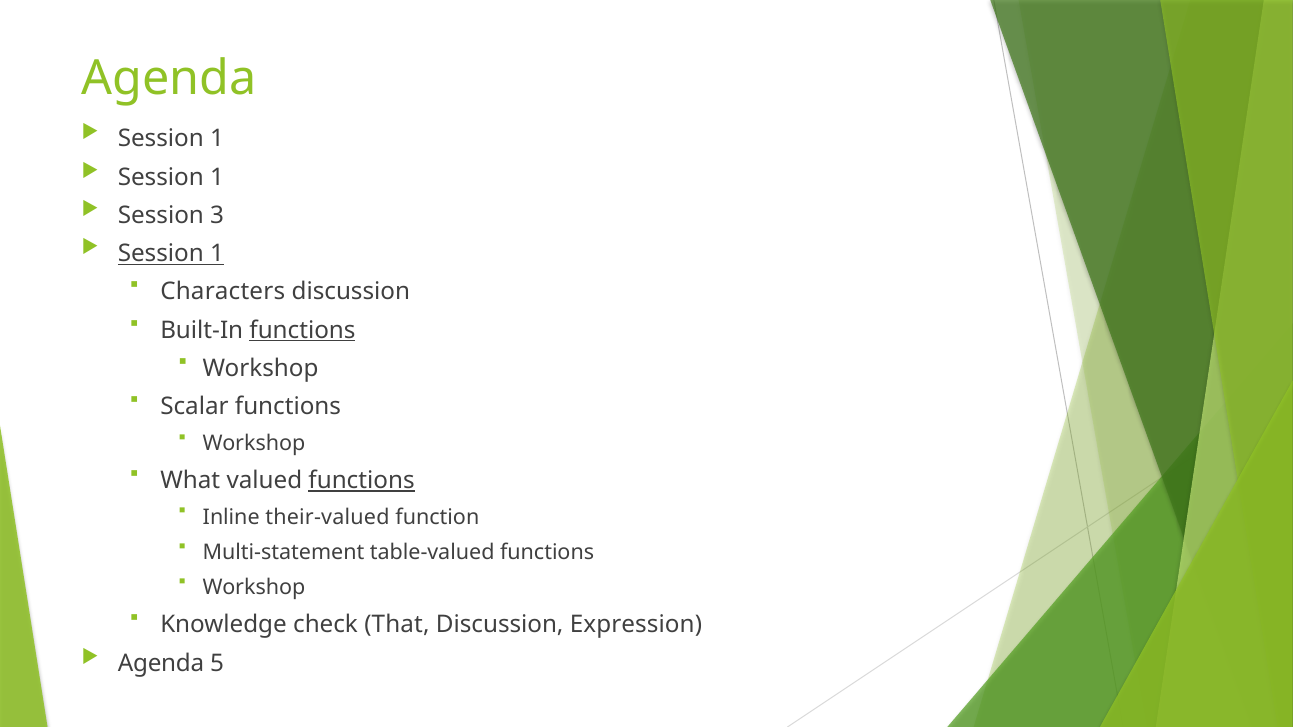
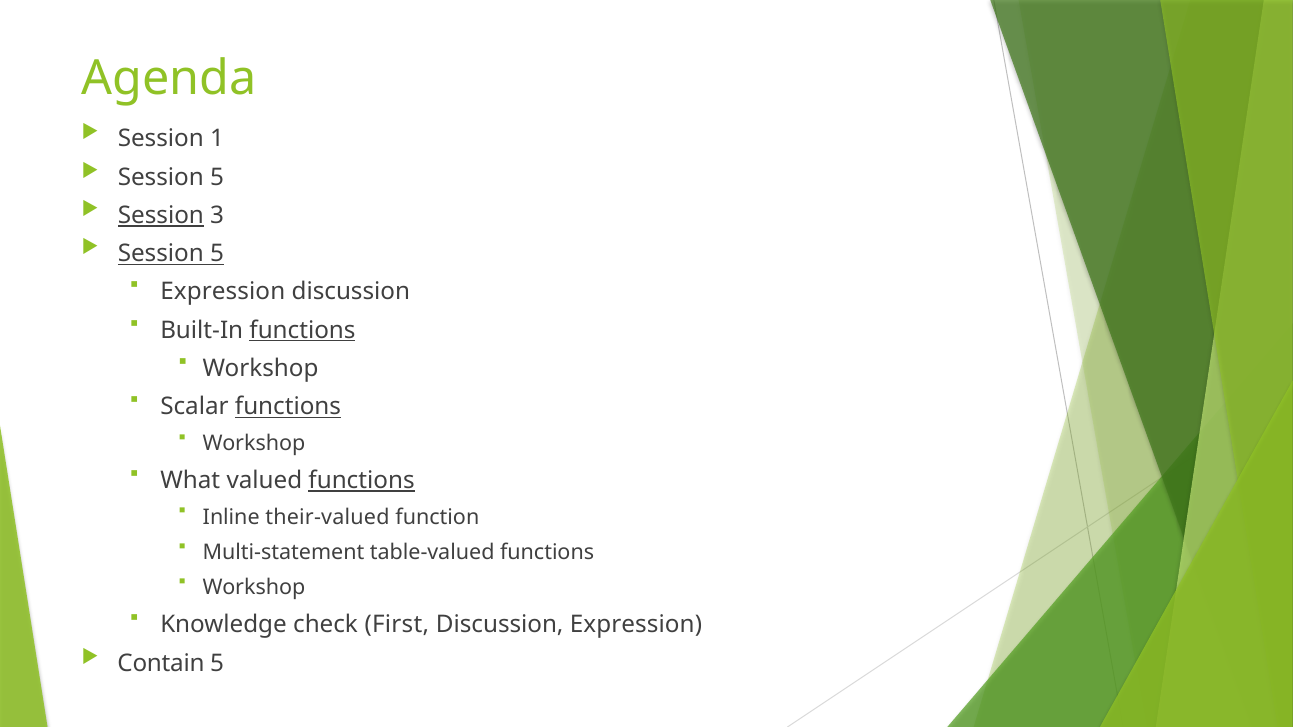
1 at (217, 177): 1 -> 5
Session at (161, 216) underline: none -> present
1 at (217, 254): 1 -> 5
Characters at (223, 292): Characters -> Expression
functions at (288, 407) underline: none -> present
That: That -> First
Agenda at (161, 663): Agenda -> Contain
